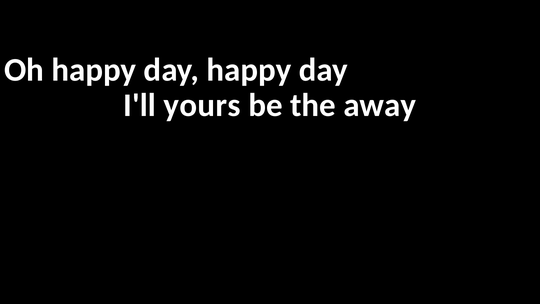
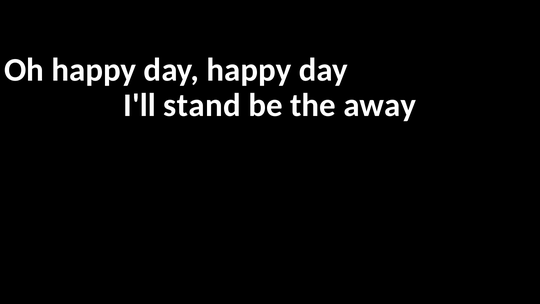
yours: yours -> stand
